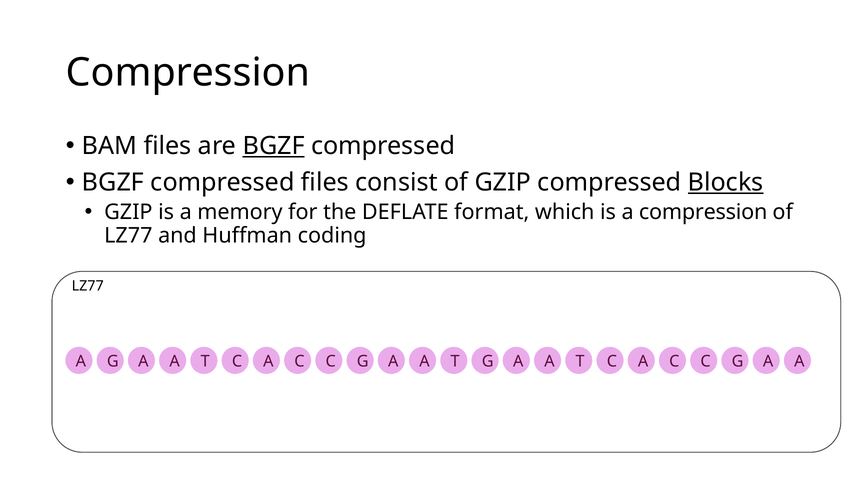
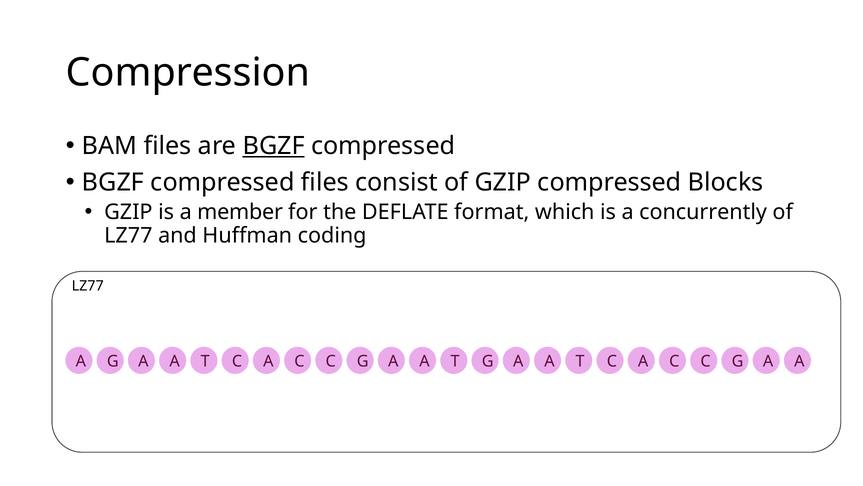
Blocks underline: present -> none
memory: memory -> member
a compression: compression -> concurrently
